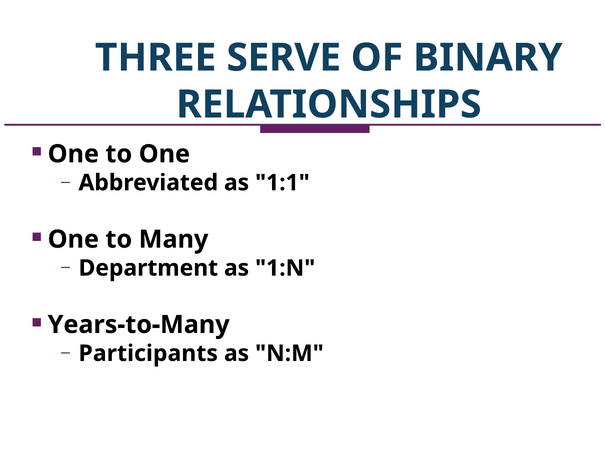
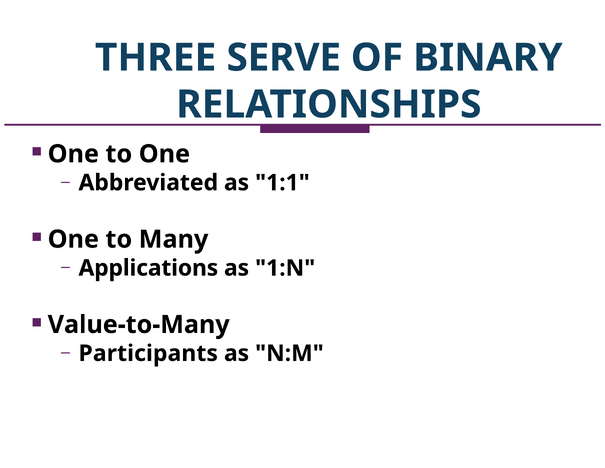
Department: Department -> Applications
Years-to-Many: Years-to-Many -> Value-to-Many
